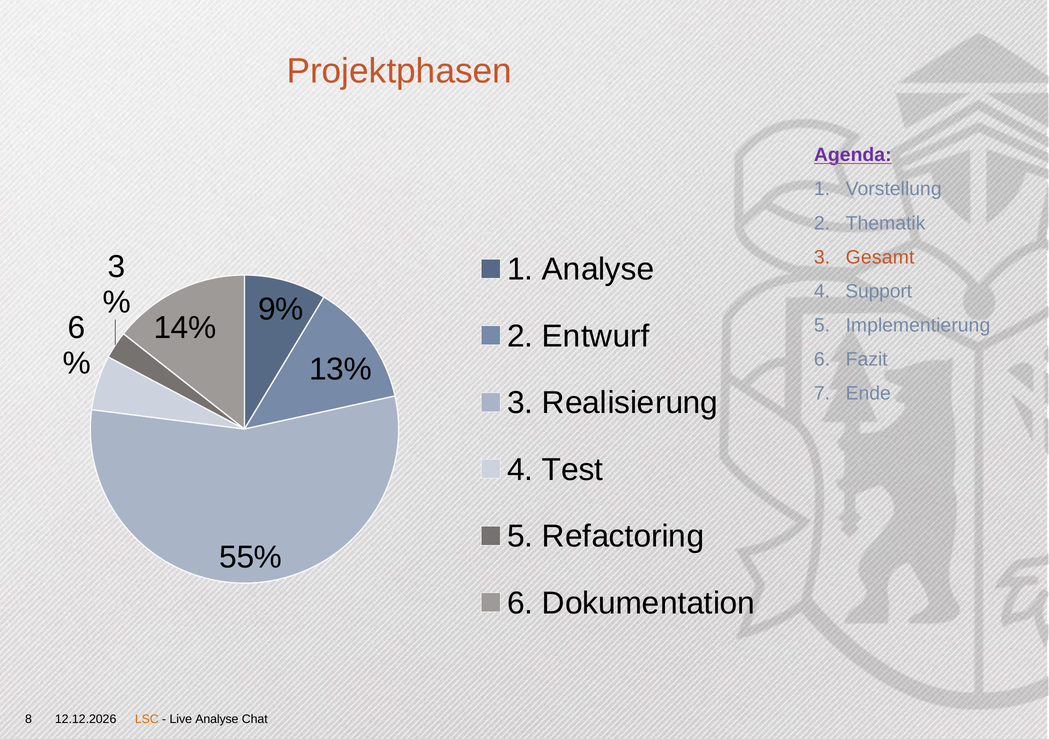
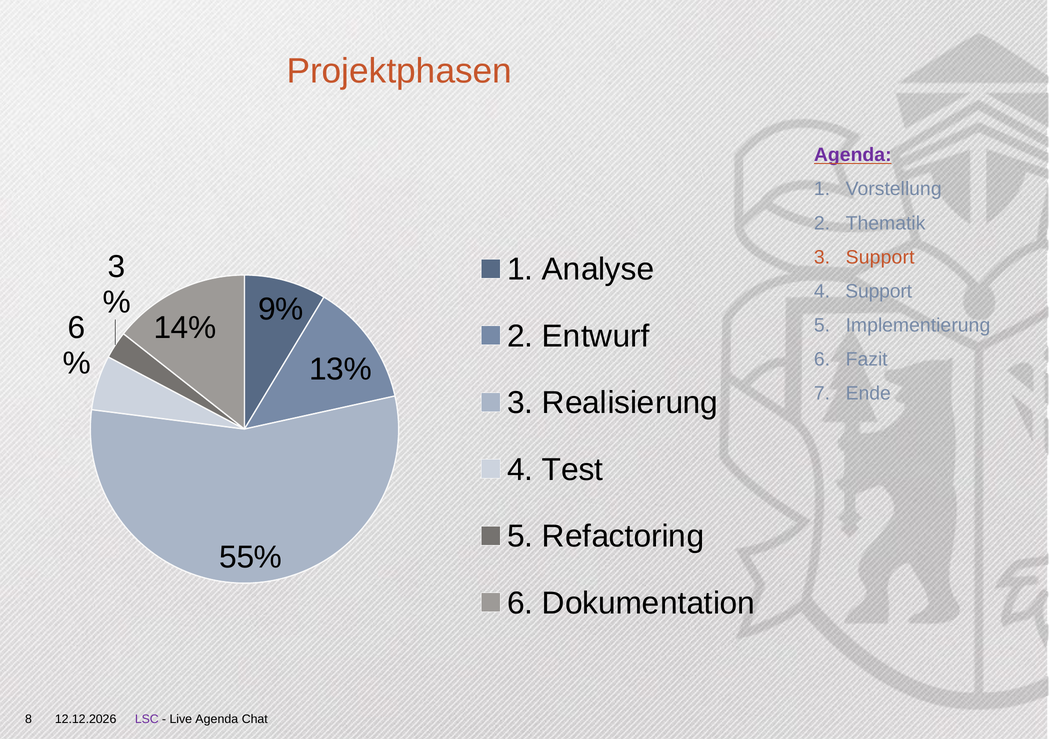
3 Gesamt: Gesamt -> Support
LSC colour: orange -> purple
Live Analyse: Analyse -> Agenda
